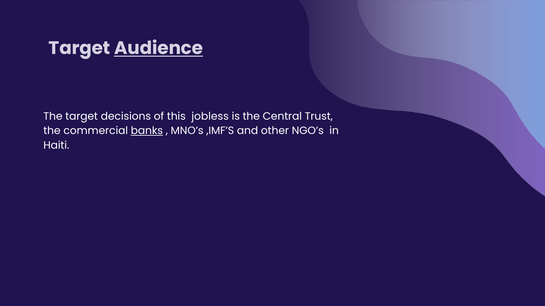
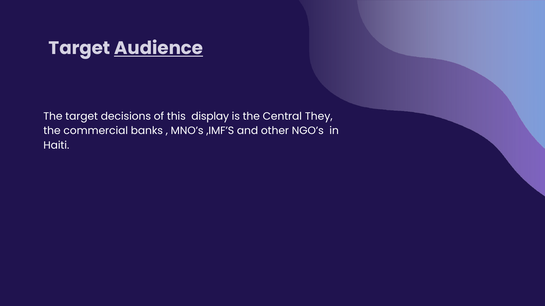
jobless: jobless -> display
Trust: Trust -> They
banks underline: present -> none
